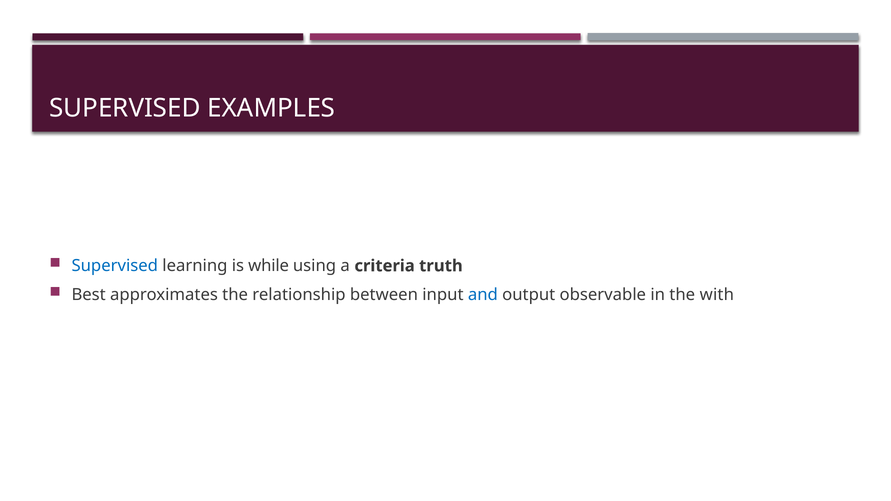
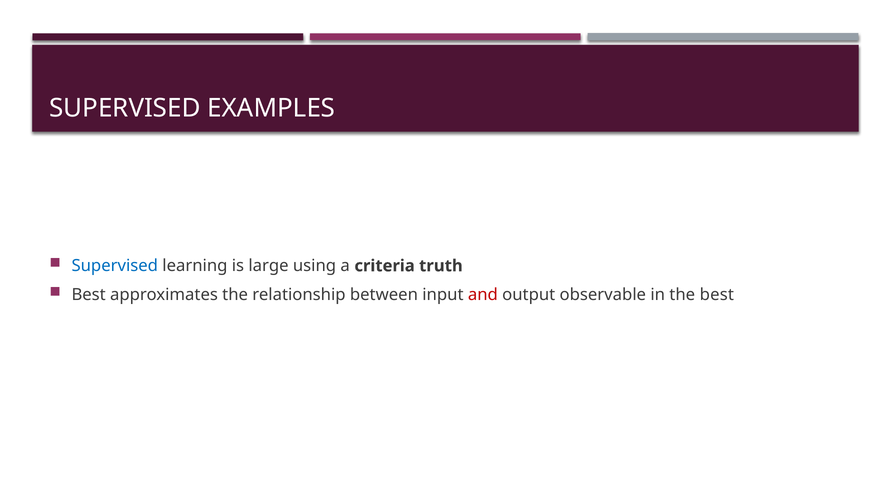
while: while -> large
and colour: blue -> red
the with: with -> best
